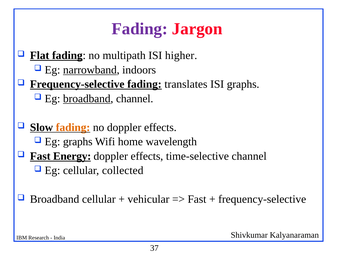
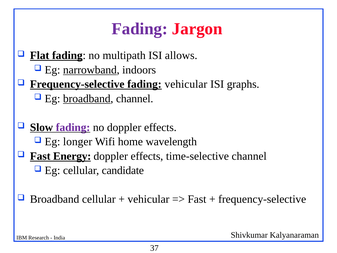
higher: higher -> allows
fading translates: translates -> vehicular
fading at (73, 127) colour: orange -> purple
Eg graphs: graphs -> longer
collected: collected -> candidate
